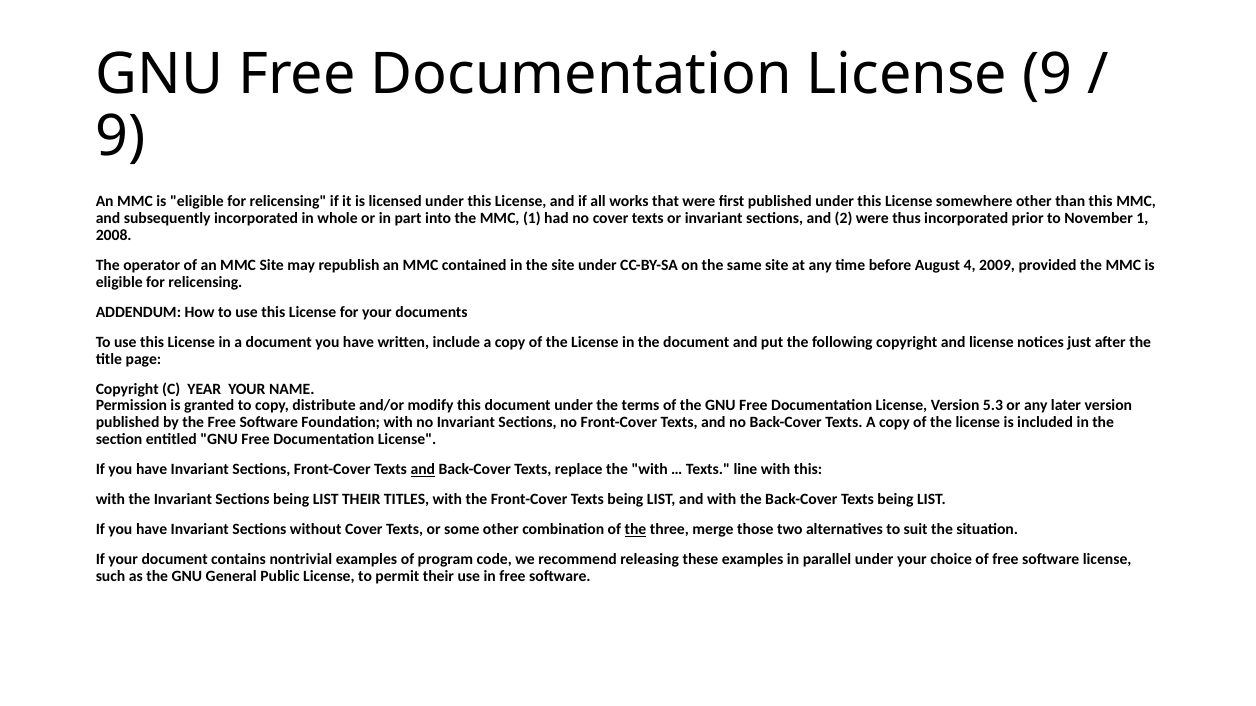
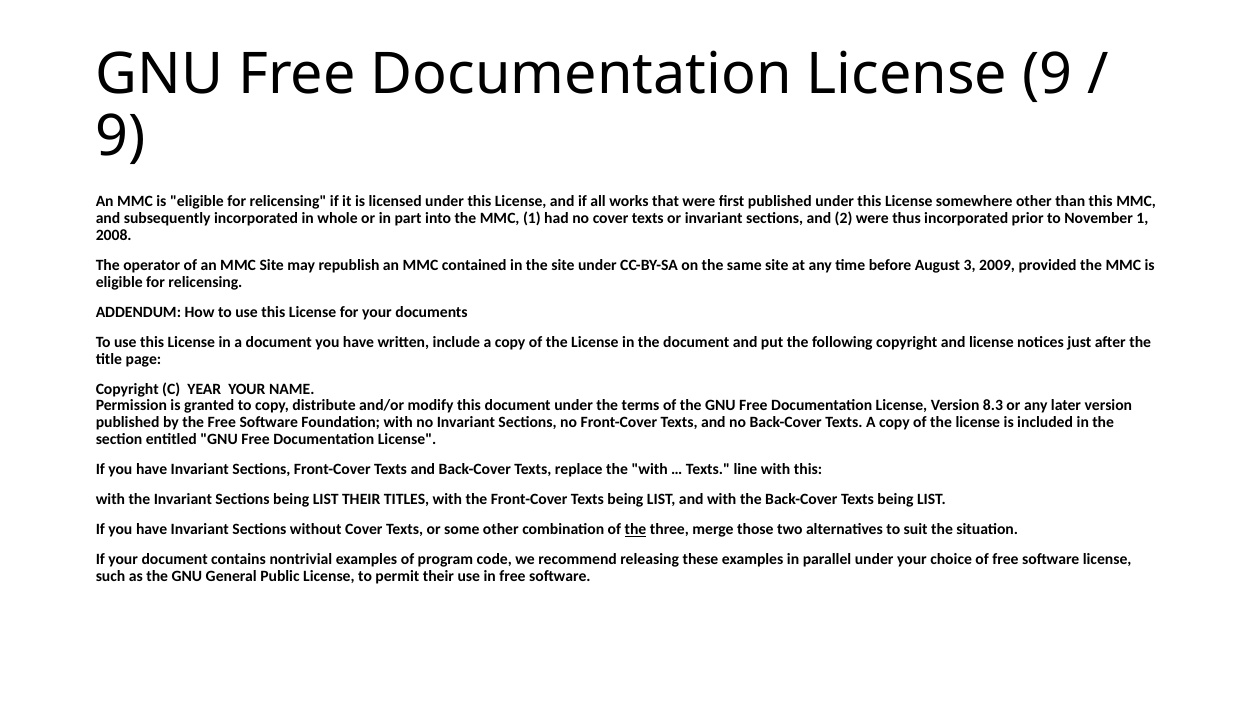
4: 4 -> 3
5.3: 5.3 -> 8.3
and at (423, 470) underline: present -> none
